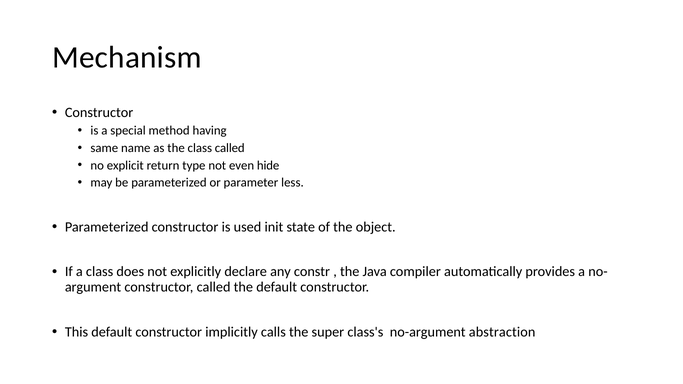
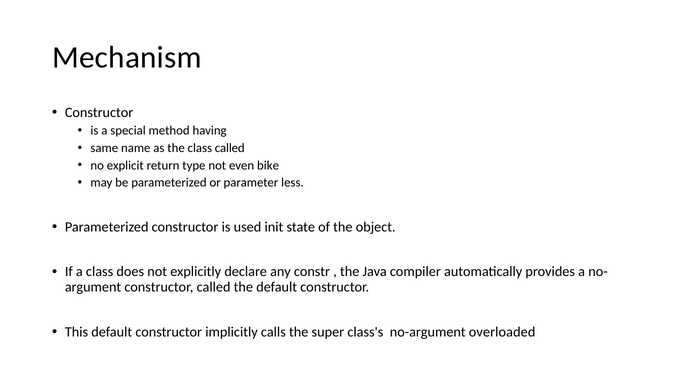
hide: hide -> bike
abstraction: abstraction -> overloaded
